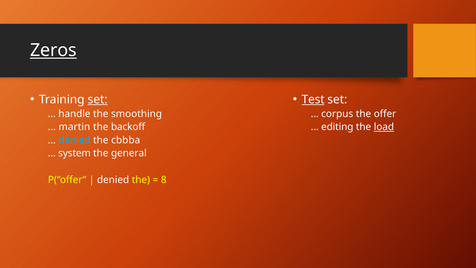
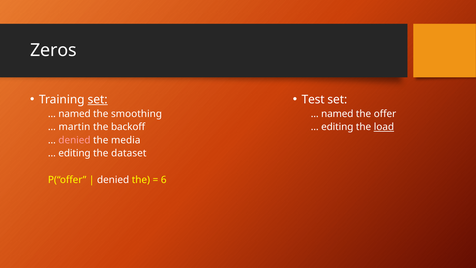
Zeros underline: present -> none
Test underline: present -> none
handle at (74, 114): handle -> named
corpus at (337, 114): corpus -> named
denied at (74, 140) colour: light blue -> pink
cbbba: cbbba -> media
system at (75, 153): system -> editing
general: general -> dataset
8: 8 -> 6
